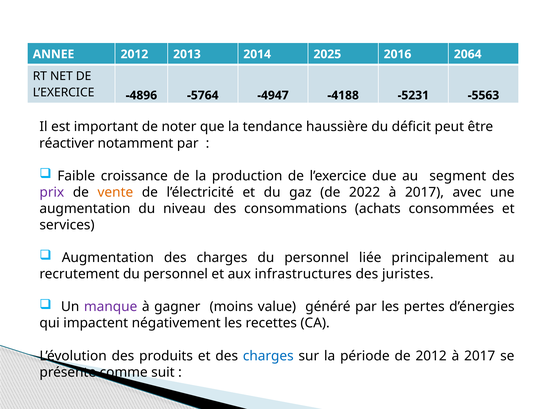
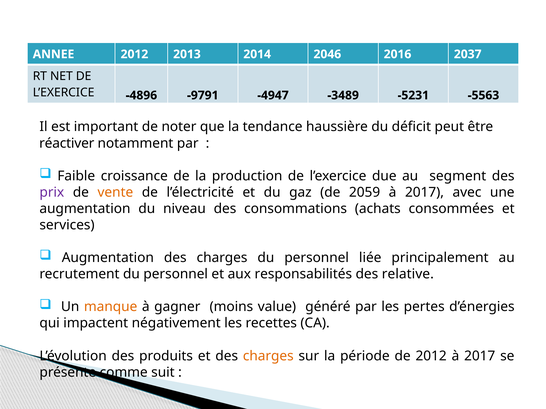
2025: 2025 -> 2046
2064: 2064 -> 2037
-5764: -5764 -> -9791
-4188: -4188 -> -3489
2022: 2022 -> 2059
infrastructures: infrastructures -> responsabilités
juristes: juristes -> relative
manque colour: purple -> orange
charges at (268, 356) colour: blue -> orange
